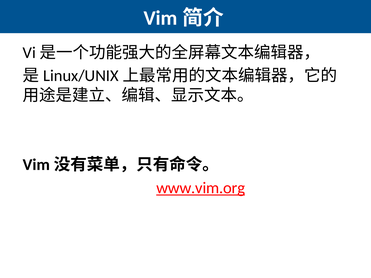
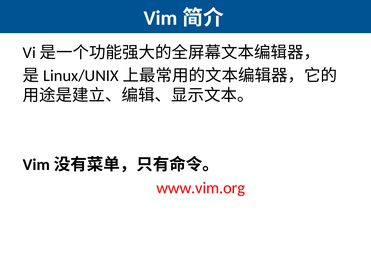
www.vim.org underline: present -> none
